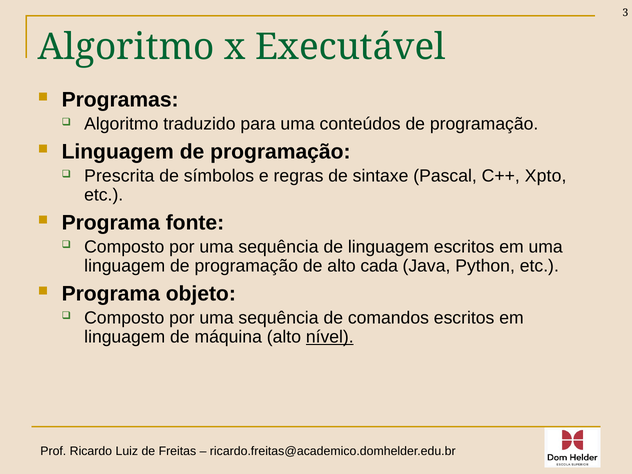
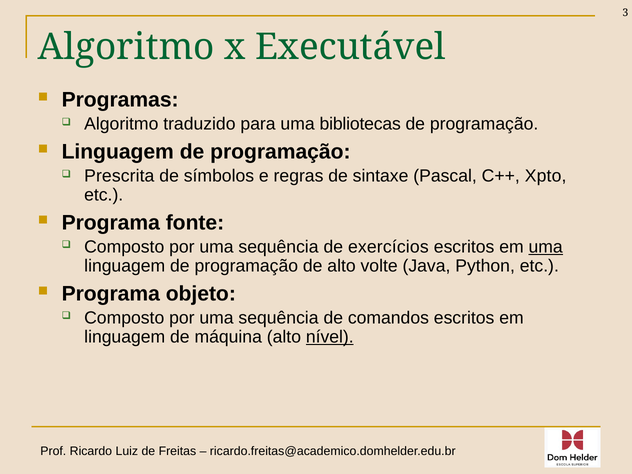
conteúdos: conteúdos -> bibliotecas
de linguagem: linguagem -> exercícios
uma at (546, 247) underline: none -> present
cada: cada -> volte
